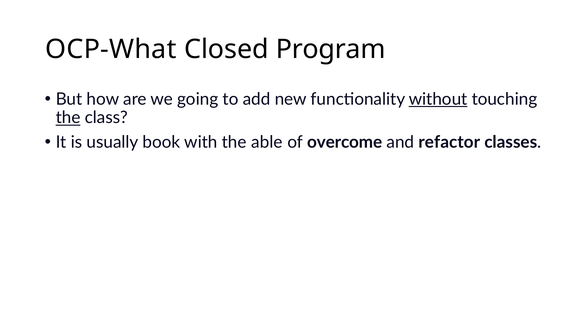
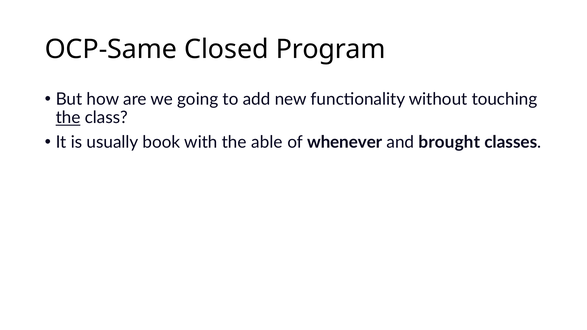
OCP-What: OCP-What -> OCP-Same
without underline: present -> none
overcome: overcome -> whenever
refactor: refactor -> brought
